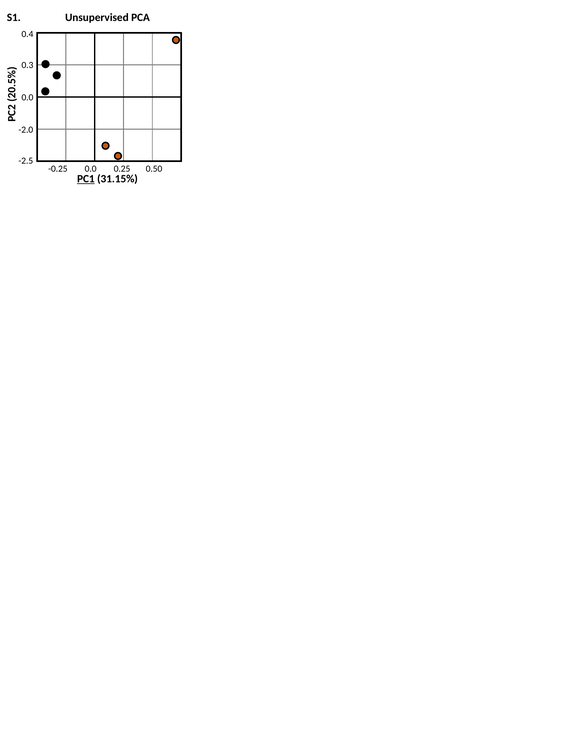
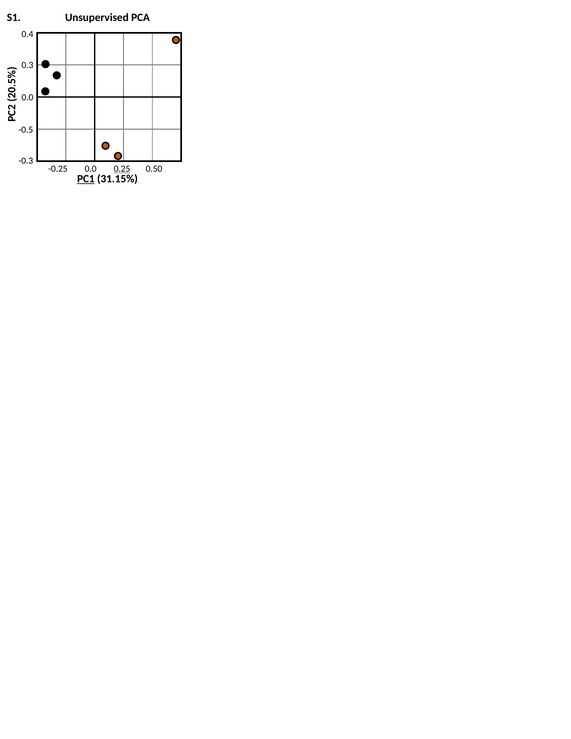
-2.0: -2.0 -> -0.5
-2.5: -2.5 -> -0.3
0.25 underline: none -> present
